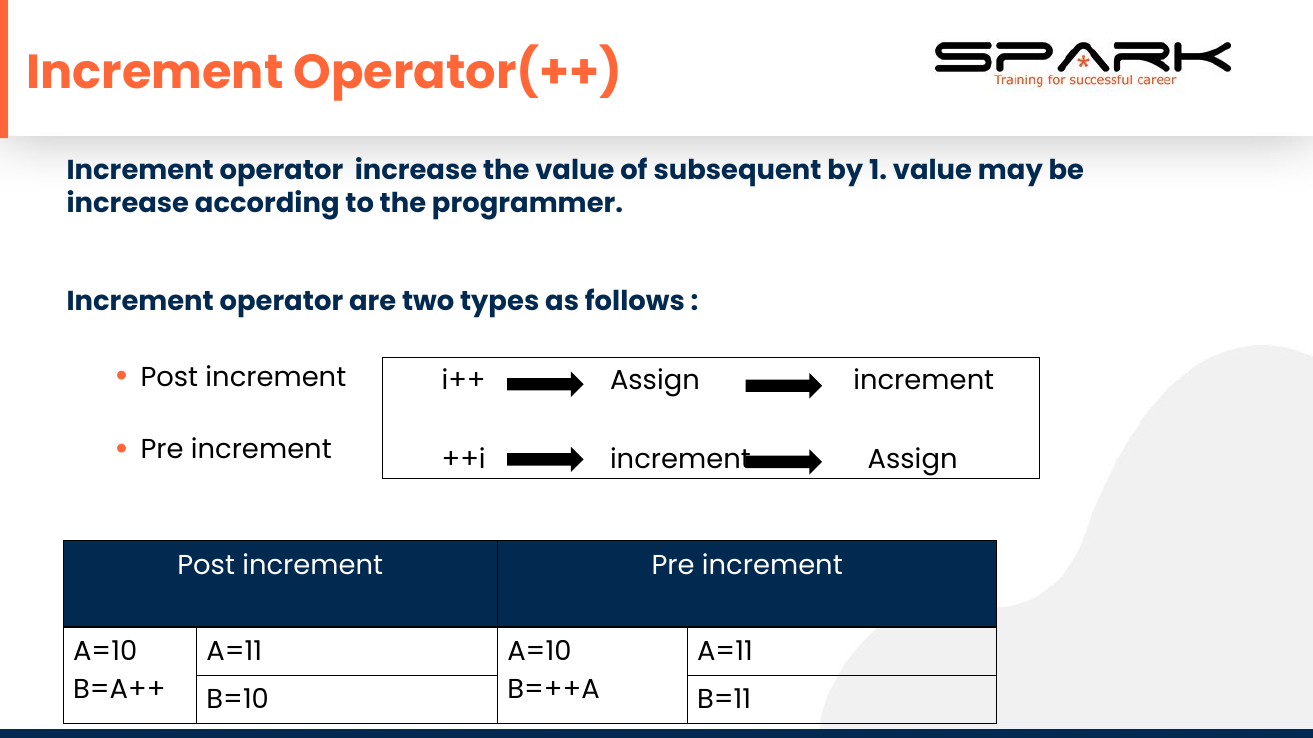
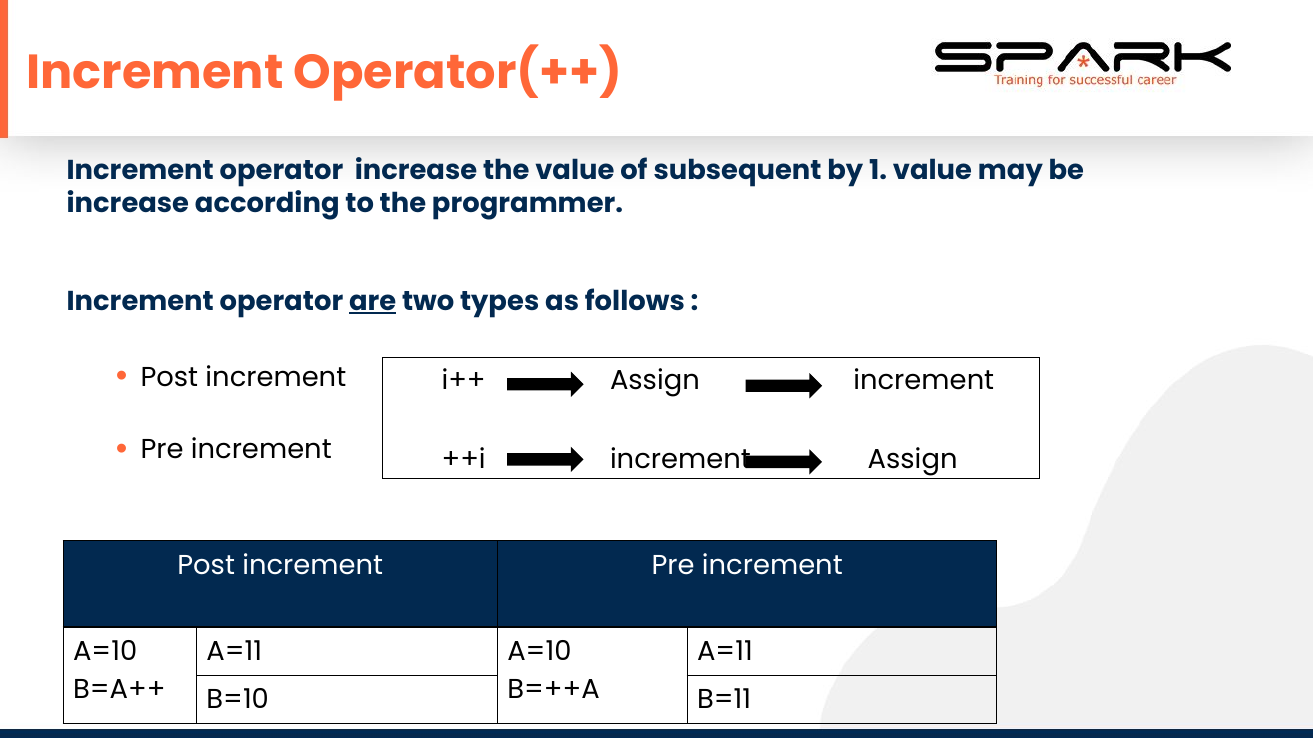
are underline: none -> present
